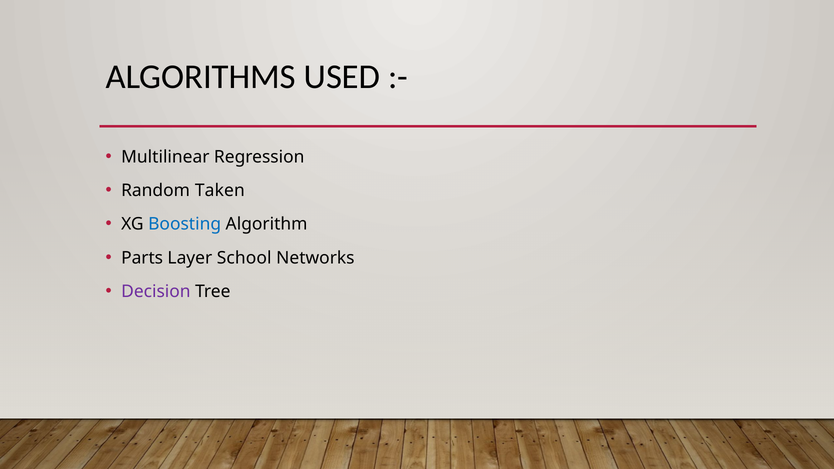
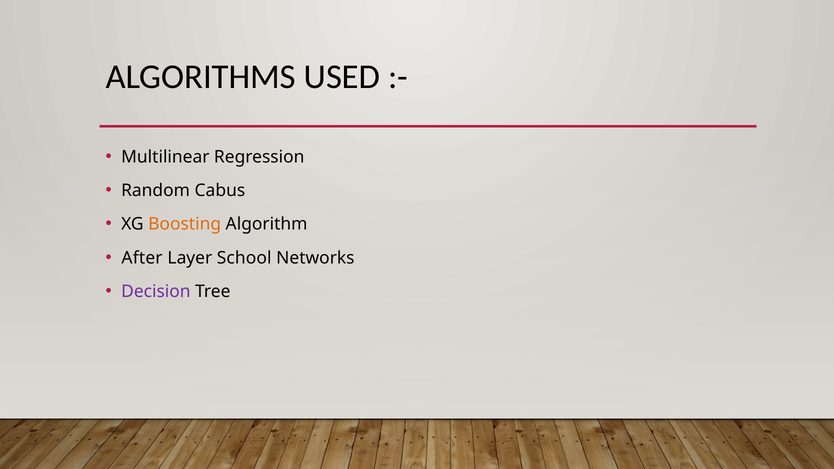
Taken: Taken -> Cabus
Boosting colour: blue -> orange
Parts: Parts -> After
